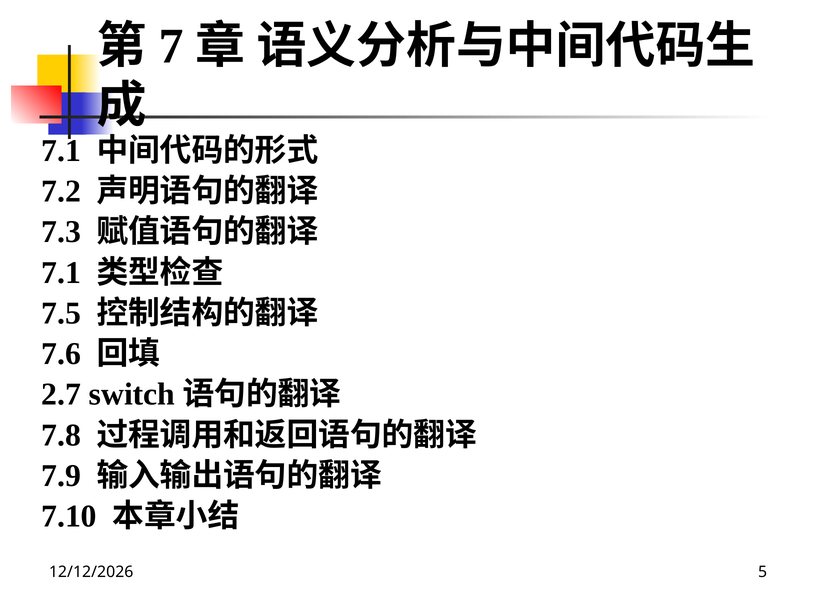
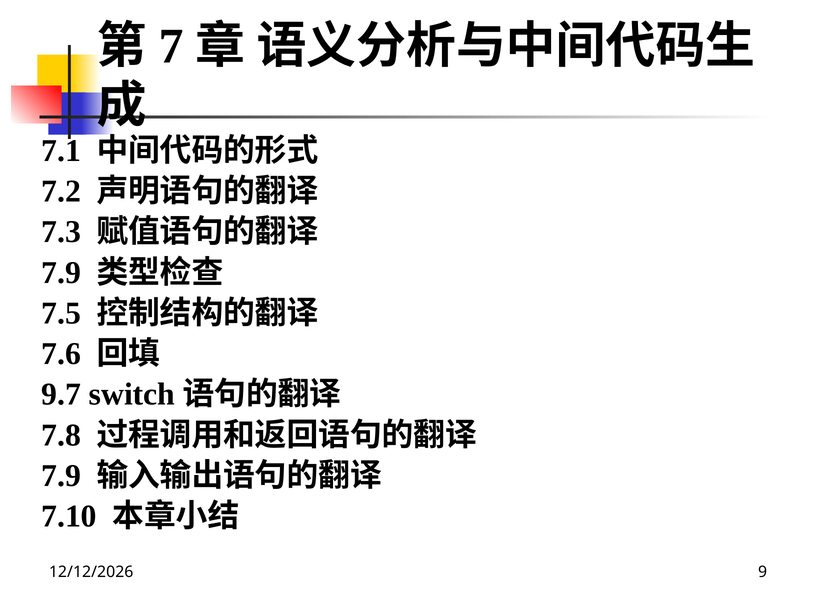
7.1 at (61, 273): 7.1 -> 7.9
2.7: 2.7 -> 9.7
5: 5 -> 9
